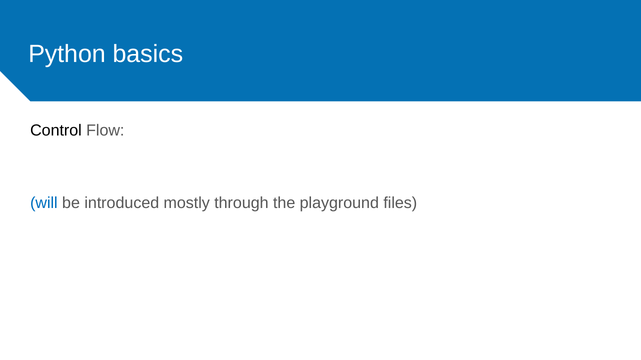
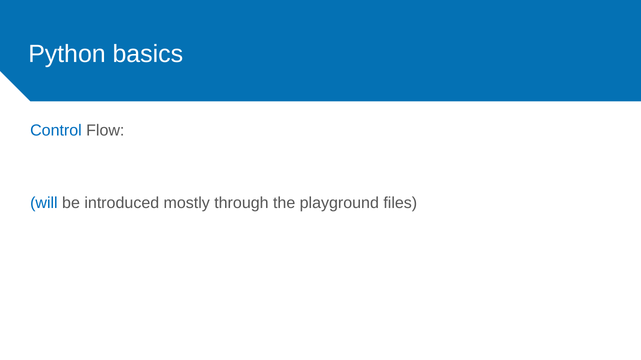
Control colour: black -> blue
